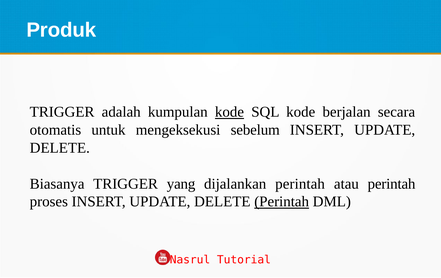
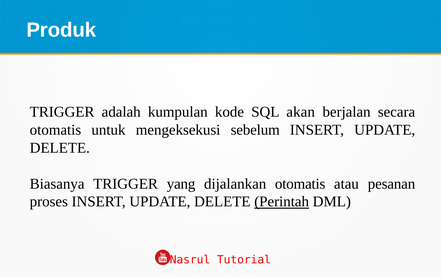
kode at (229, 112) underline: present -> none
SQL kode: kode -> akan
dijalankan perintah: perintah -> otomatis
atau perintah: perintah -> pesanan
